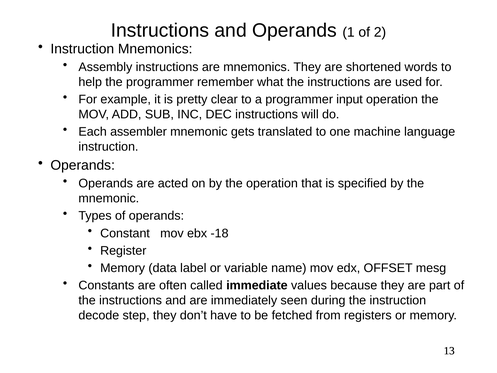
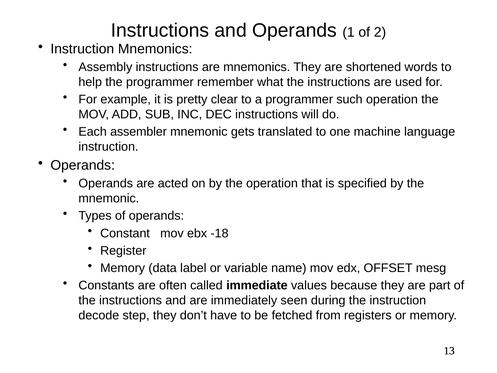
input: input -> such
